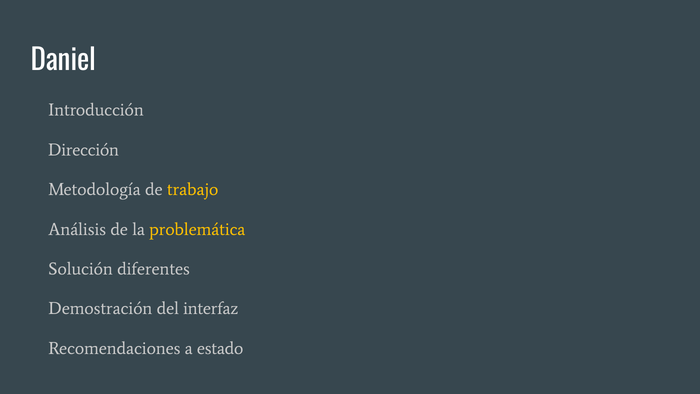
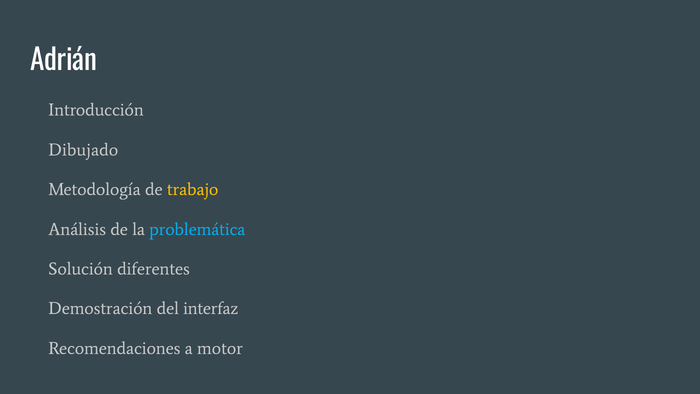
Daniel: Daniel -> Adrián
Dirección: Dirección -> Dibujado
problemática colour: yellow -> light blue
estado: estado -> motor
